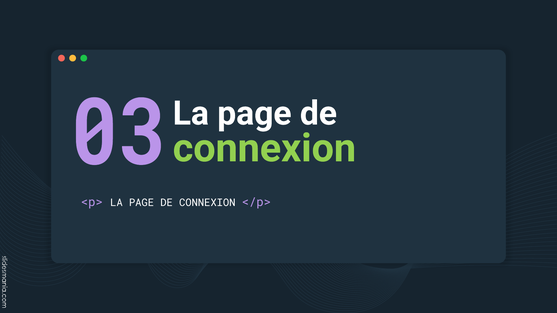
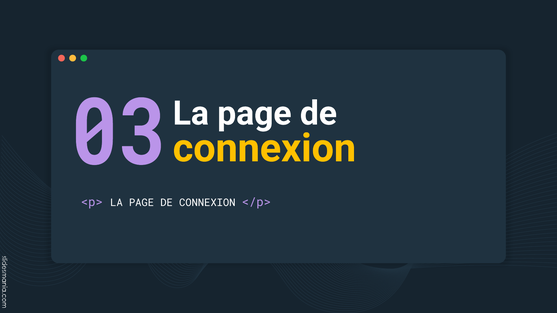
connexion at (264, 148) colour: light green -> yellow
